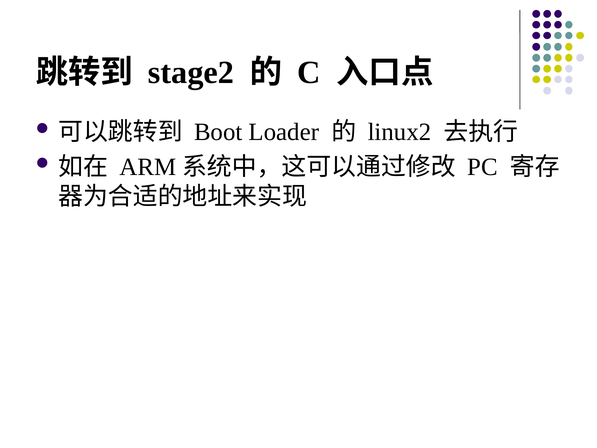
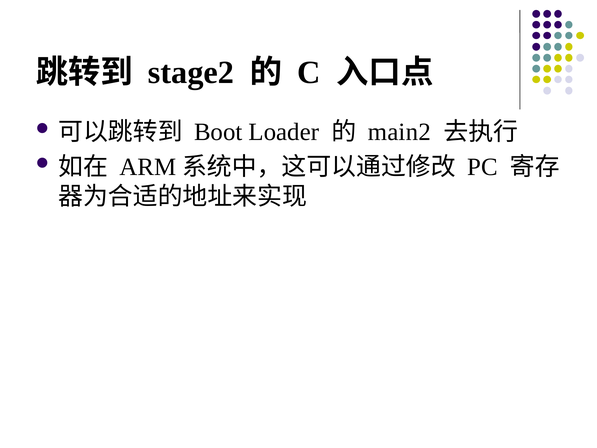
linux2: linux2 -> main2
